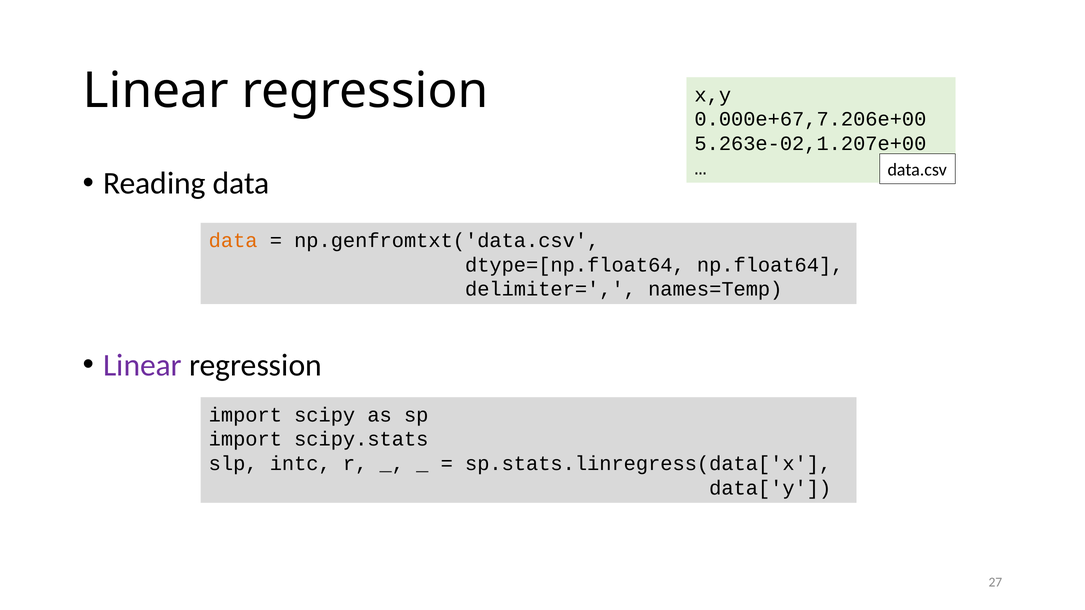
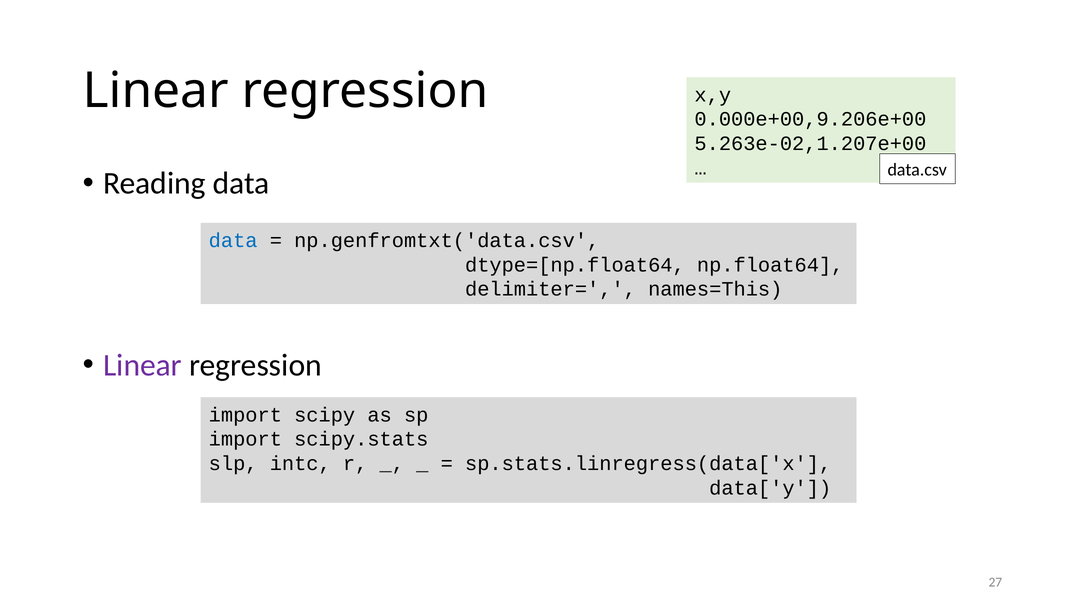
0.000e+67,7.206e+00: 0.000e+67,7.206e+00 -> 0.000e+00,9.206e+00
data at (233, 241) colour: orange -> blue
names=Temp: names=Temp -> names=This
